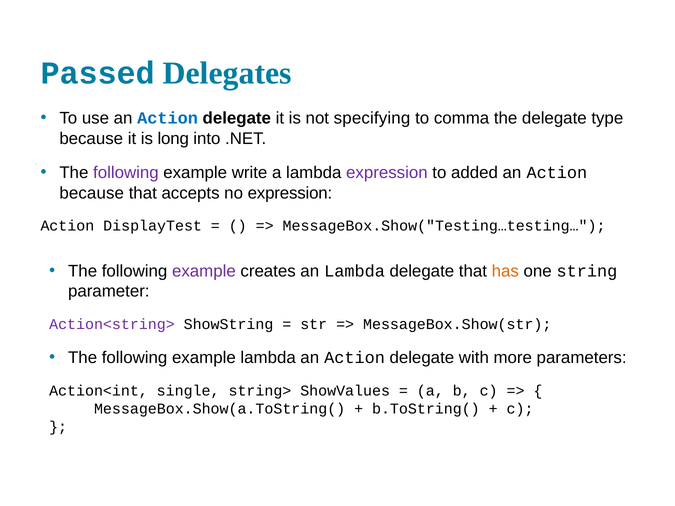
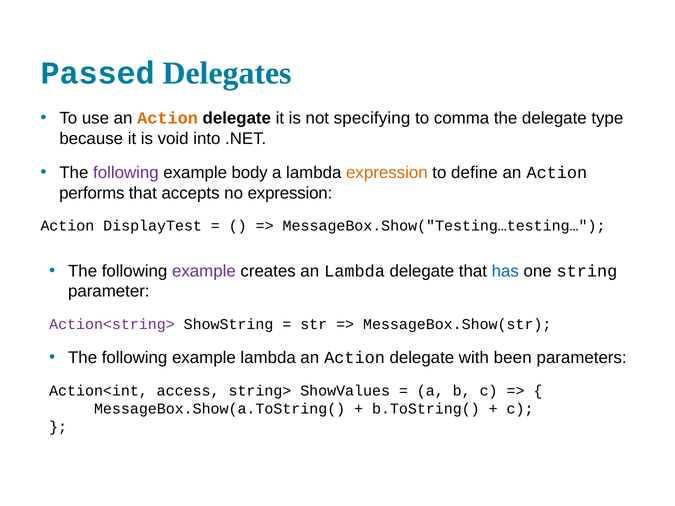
Action at (168, 118) colour: blue -> orange
long: long -> void
write: write -> body
expression at (387, 173) colour: purple -> orange
added: added -> define
because at (92, 193): because -> performs
has colour: orange -> blue
more: more -> been
single: single -> access
